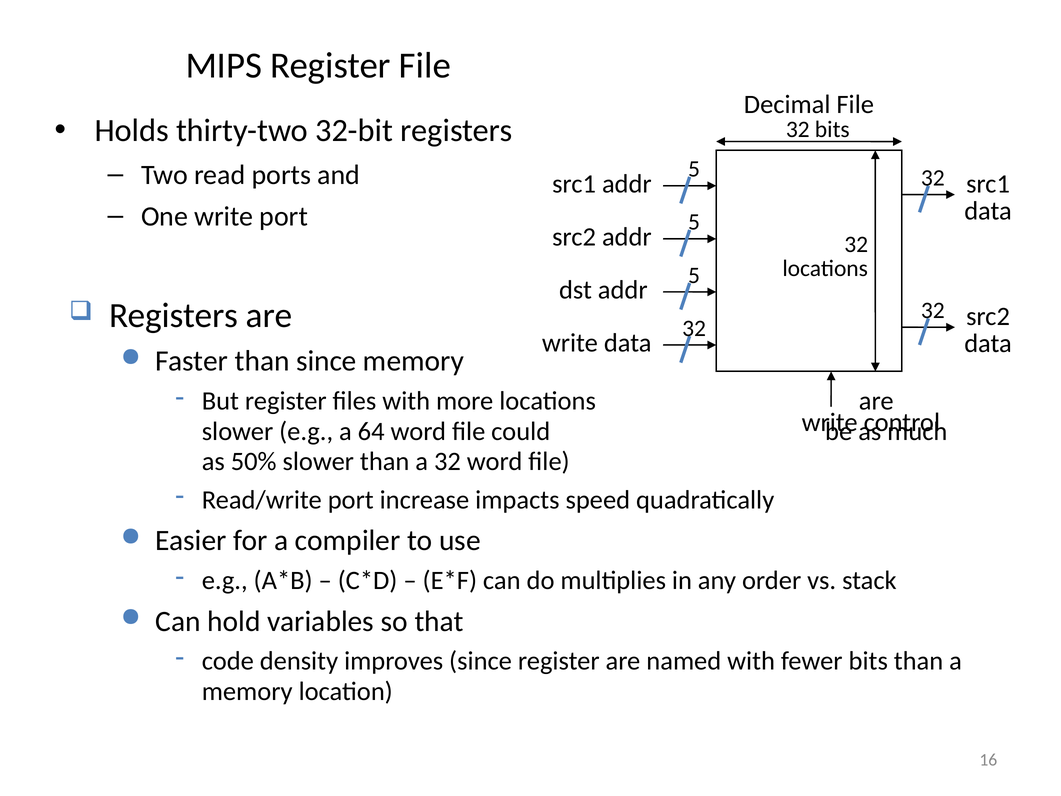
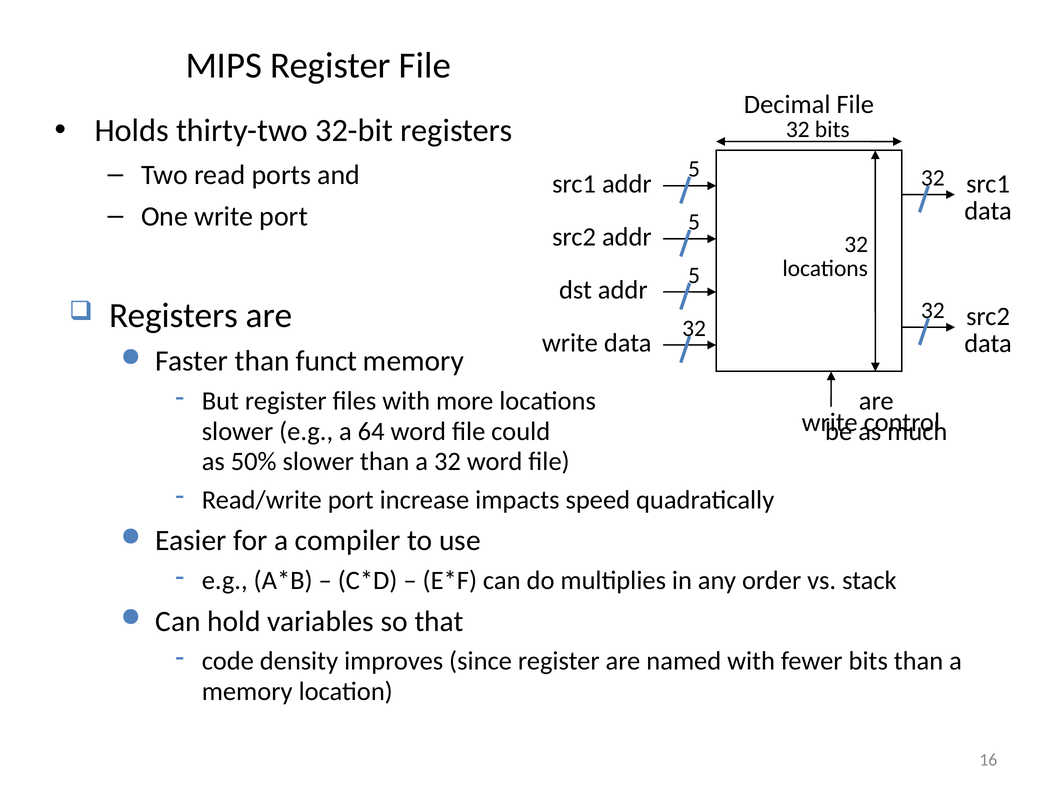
than since: since -> funct
